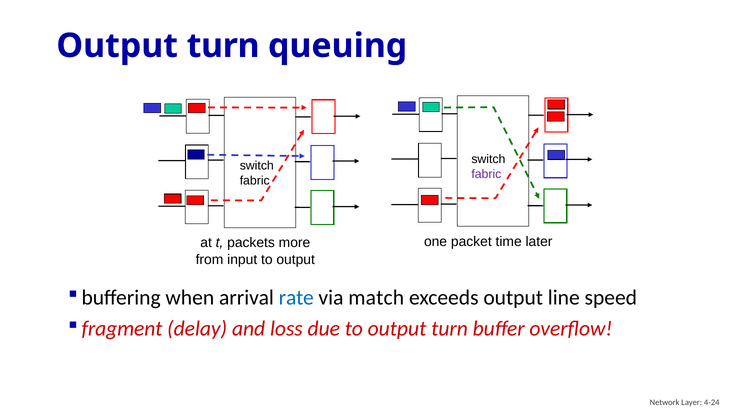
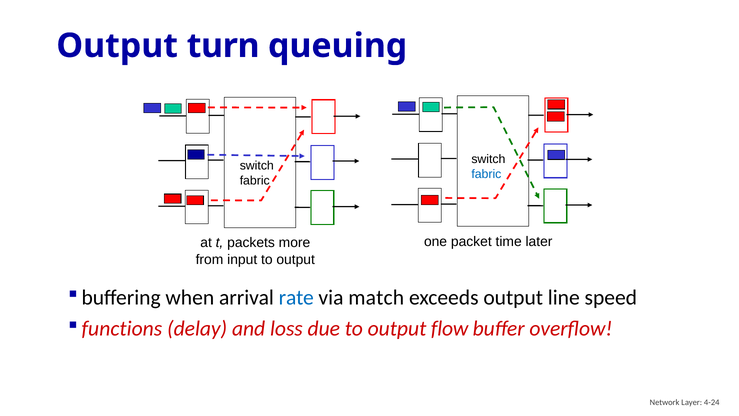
fabric at (486, 174) colour: purple -> blue
fragment: fragment -> functions
to output turn: turn -> flow
